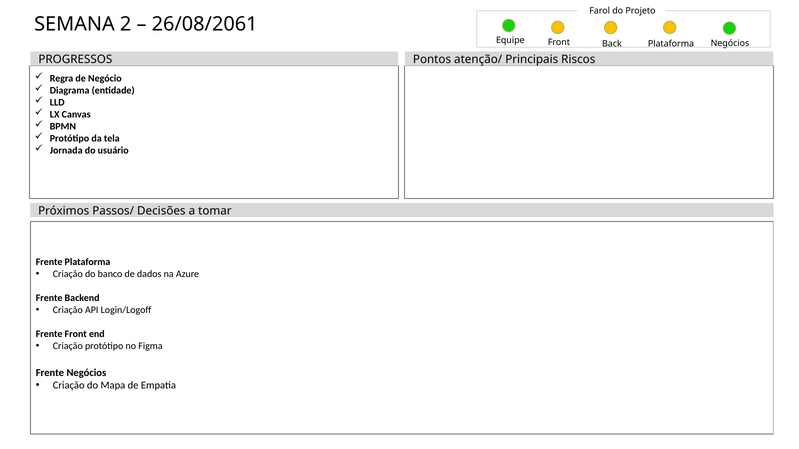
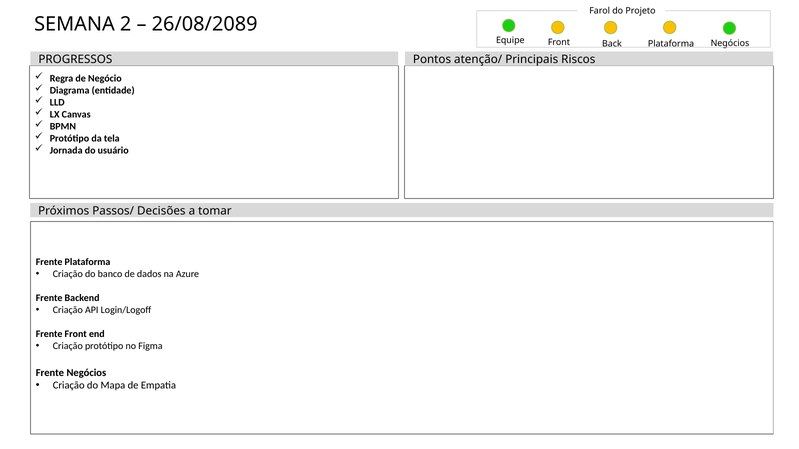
26/08/2061: 26/08/2061 -> 26/08/2089
